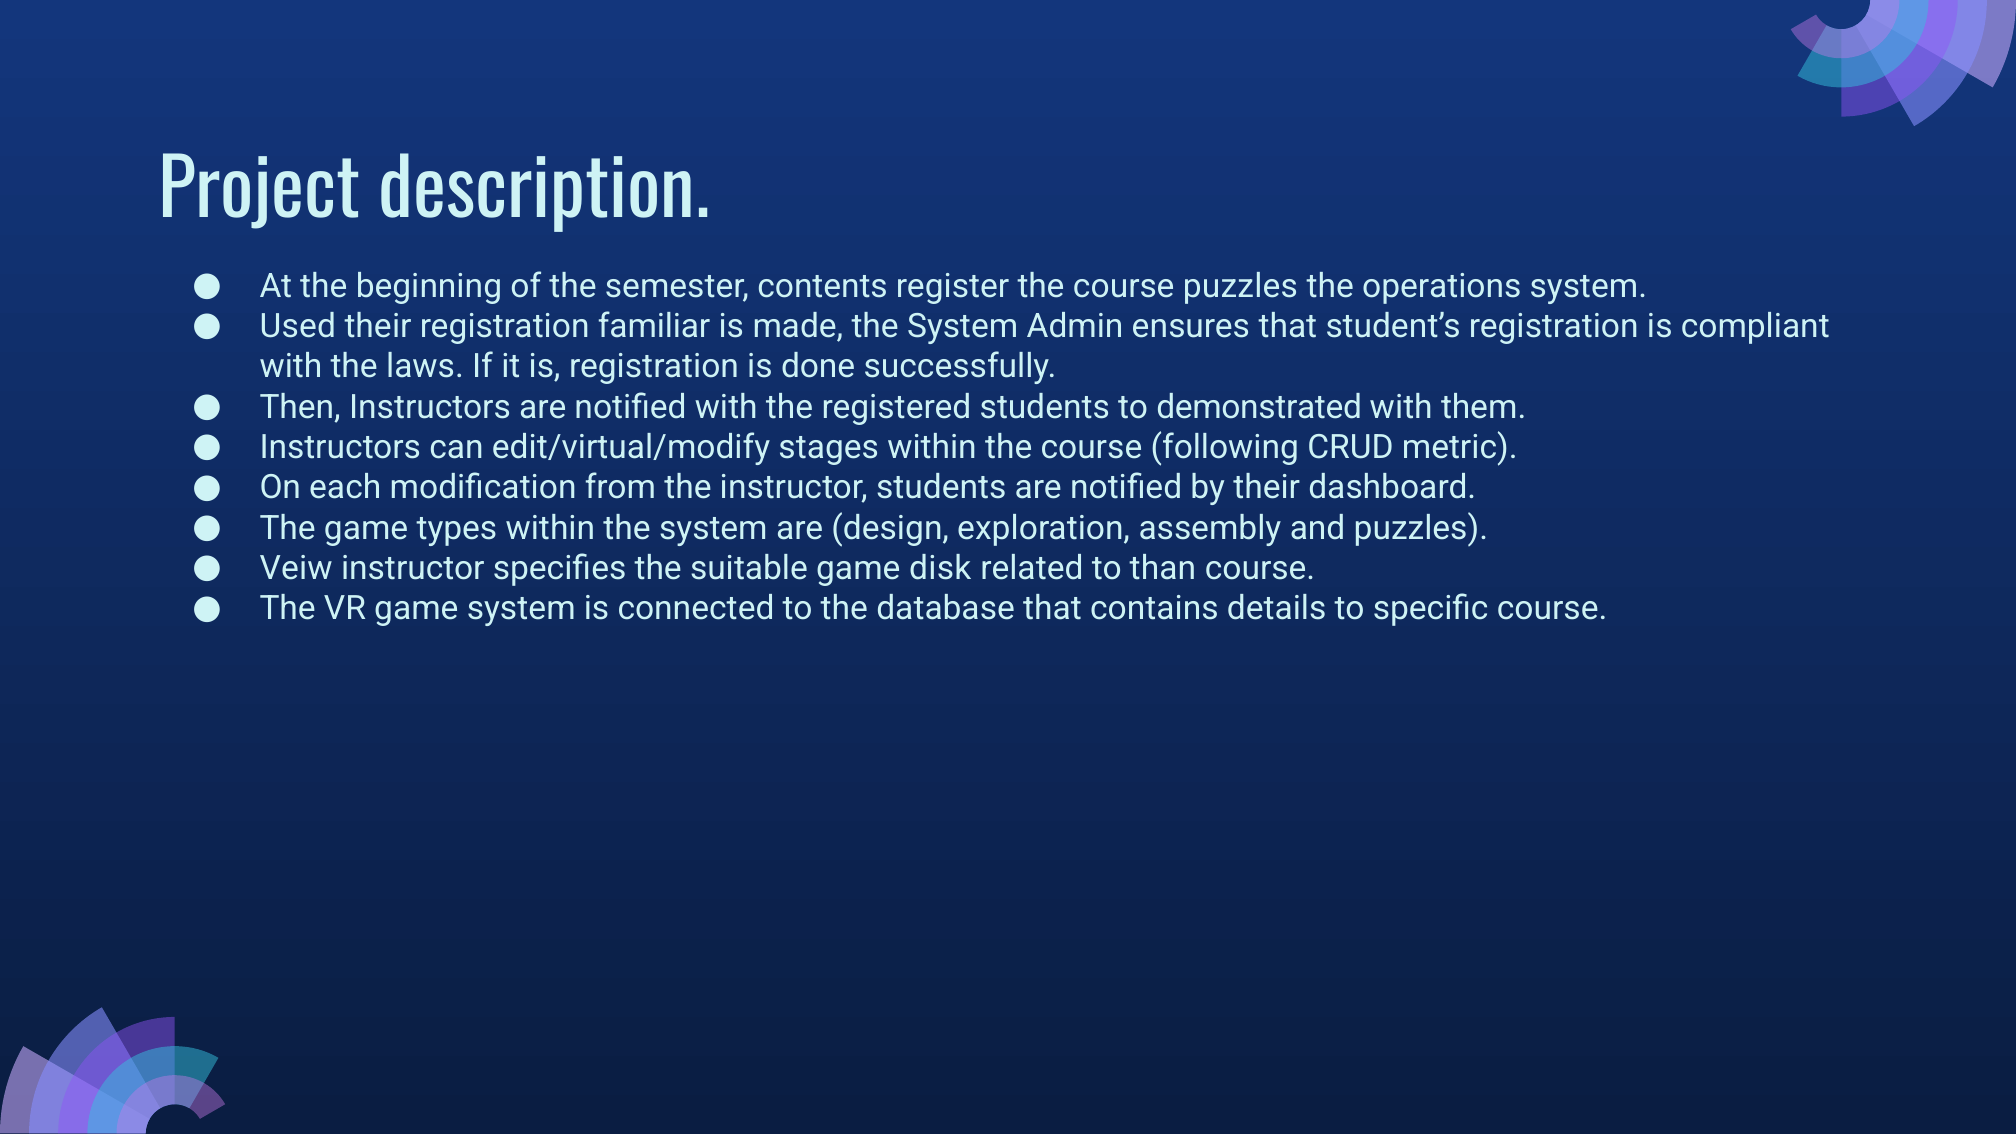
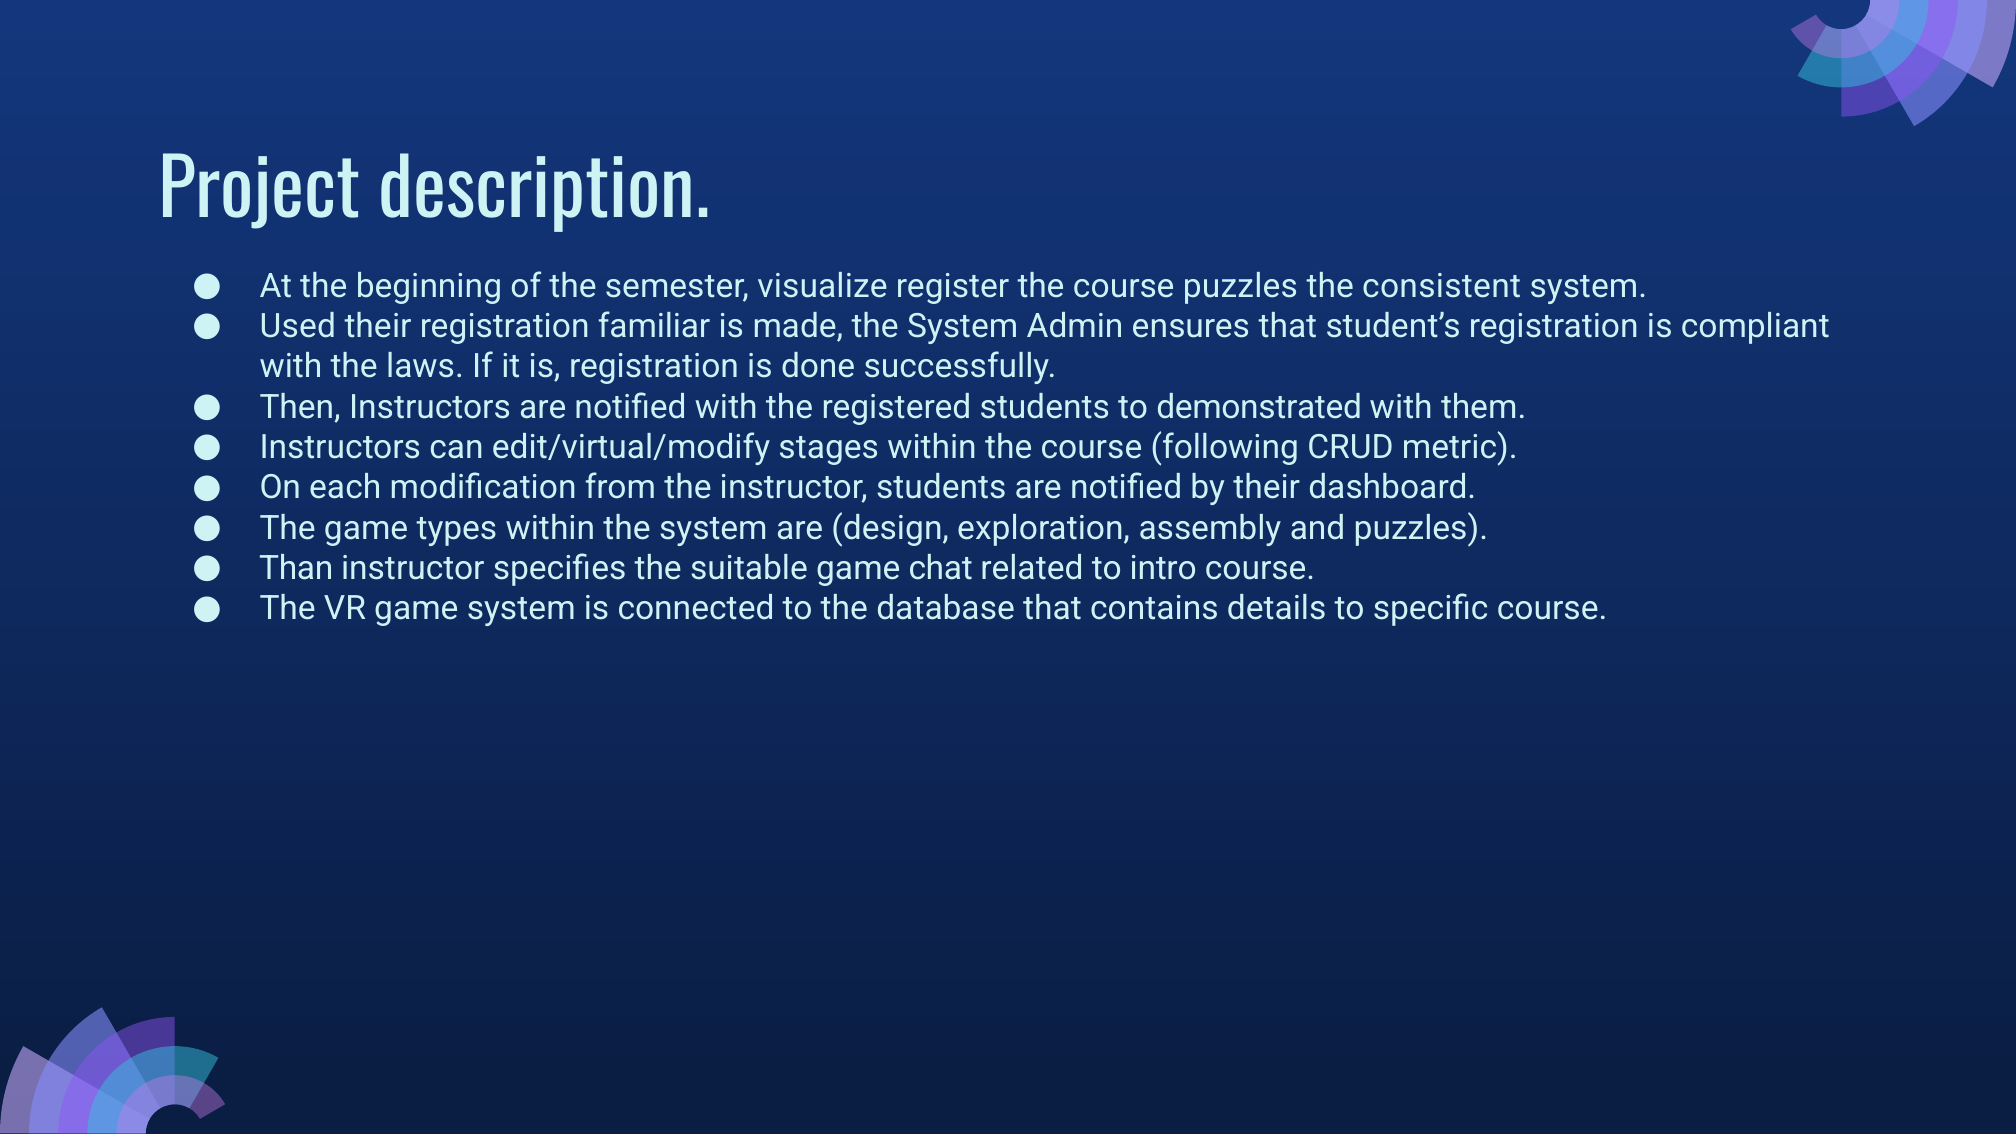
contents: contents -> visualize
operations: operations -> consistent
Veiw: Veiw -> Than
disk: disk -> chat
than: than -> intro
